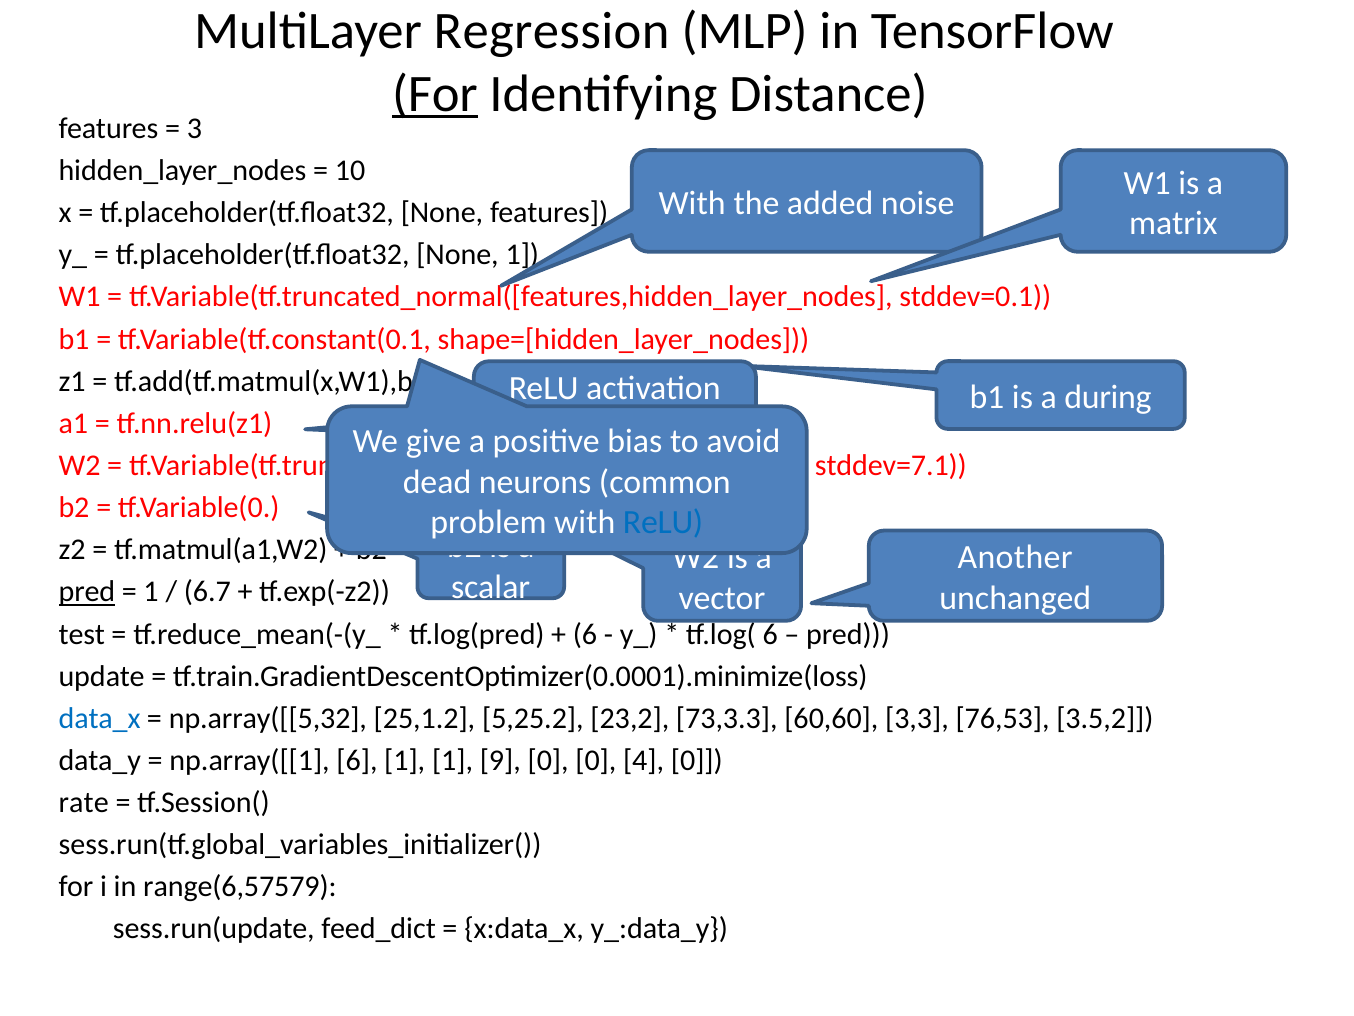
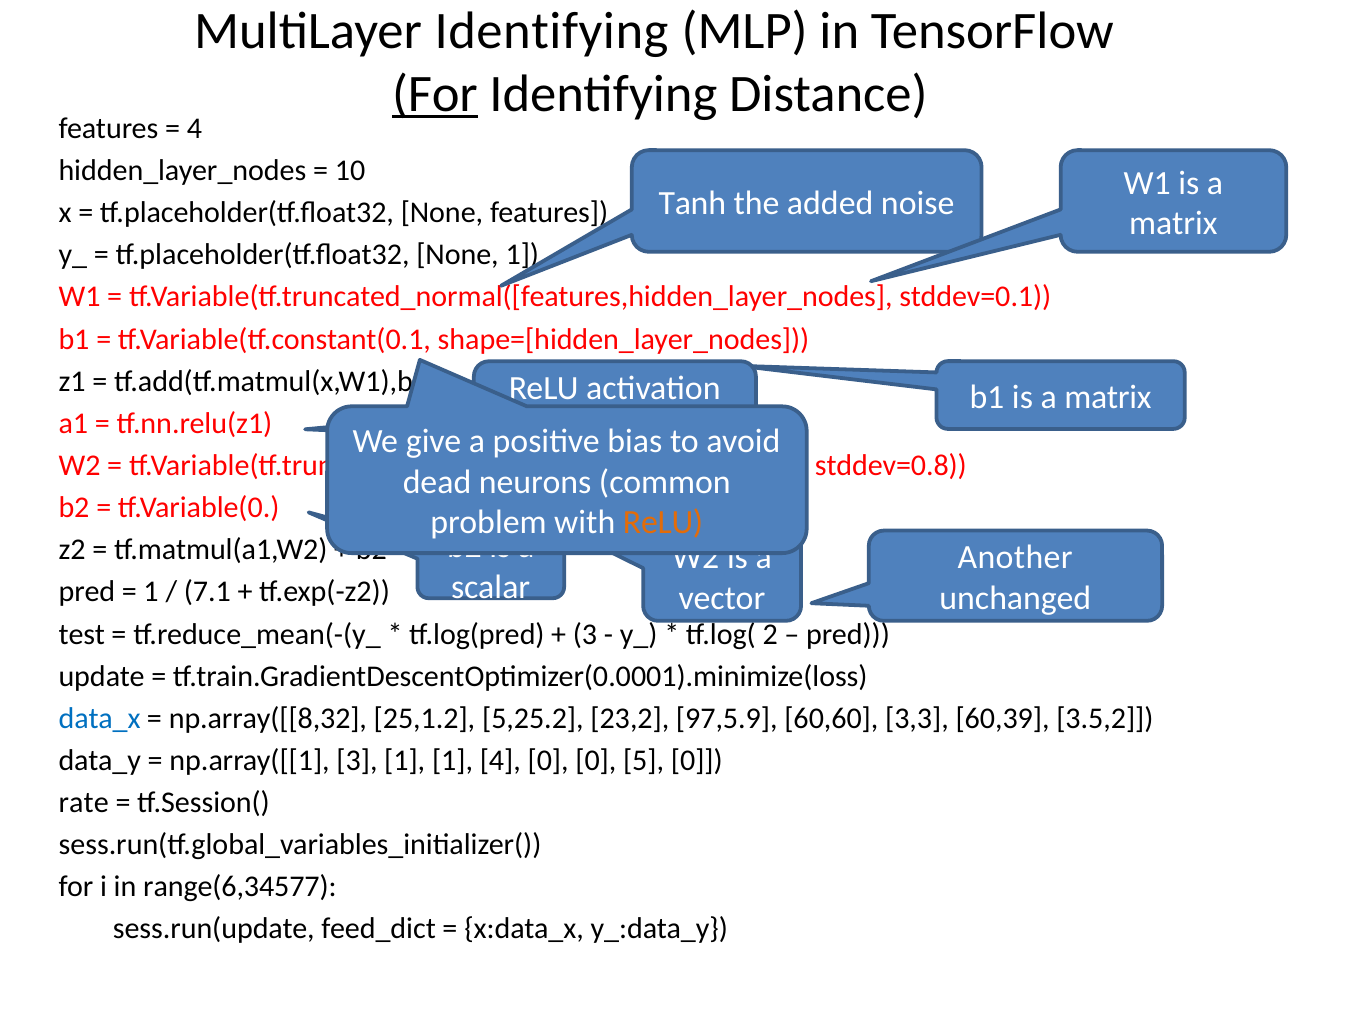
MultiLayer Regression: Regression -> Identifying
3 at (195, 128): 3 -> 4
With at (692, 203): With -> Tanh
b1 is a during: during -> matrix
stddev=7.1: stddev=7.1 -> stddev=0.8
ReLU at (663, 522) colour: blue -> orange
pred at (87, 592) underline: present -> none
6.7: 6.7 -> 7.1
6 at (585, 634): 6 -> 3
tf.log( 6: 6 -> 2
np.array([[5,32: np.array([[5,32 -> np.array([[8,32
73,3.3: 73,3.3 -> 97,5.9
76,53: 76,53 -> 60,39
np.array([[1 6: 6 -> 3
1 9: 9 -> 4
4: 4 -> 5
range(6,57579: range(6,57579 -> range(6,34577
